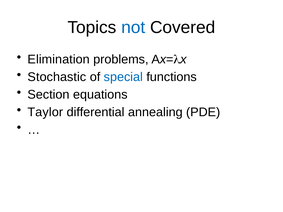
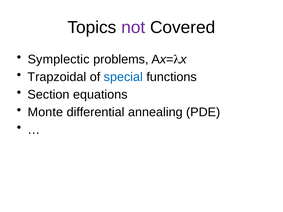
not colour: blue -> purple
Elimination: Elimination -> Symplectic
Stochastic: Stochastic -> Trapzoidal
Taylor: Taylor -> Monte
